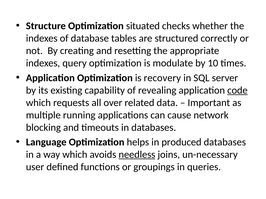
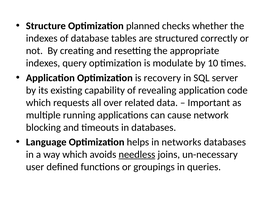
situated: situated -> planned
code underline: present -> none
produced: produced -> networks
